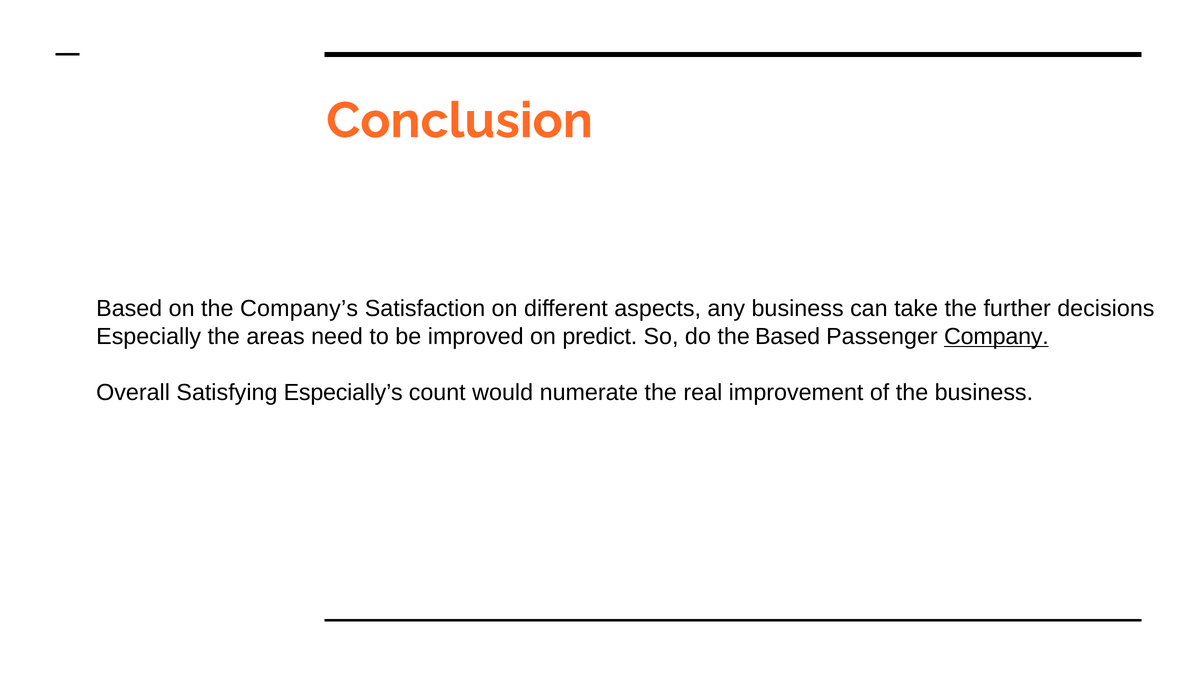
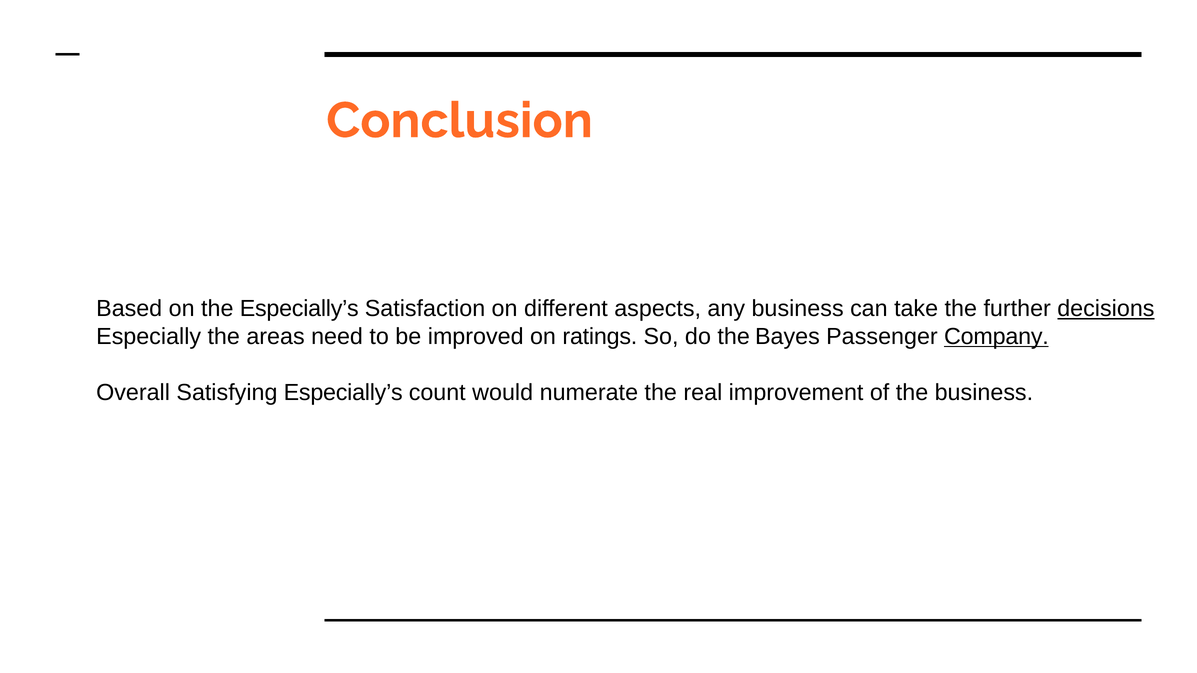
the Company’s: Company’s -> Especially’s
decisions underline: none -> present
predict: predict -> ratings
the Based: Based -> Bayes
